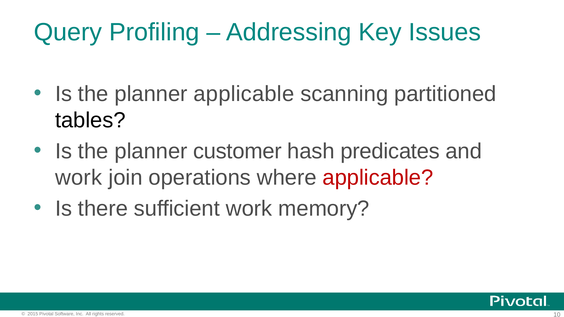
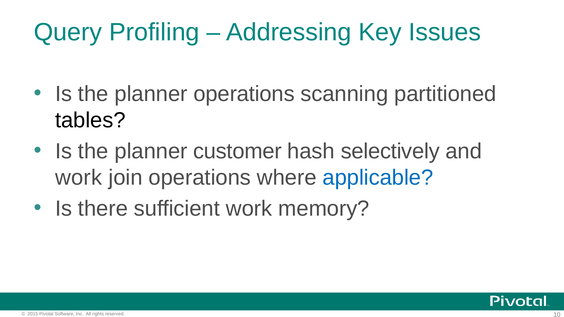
planner applicable: applicable -> operations
predicates: predicates -> selectively
applicable at (378, 178) colour: red -> blue
